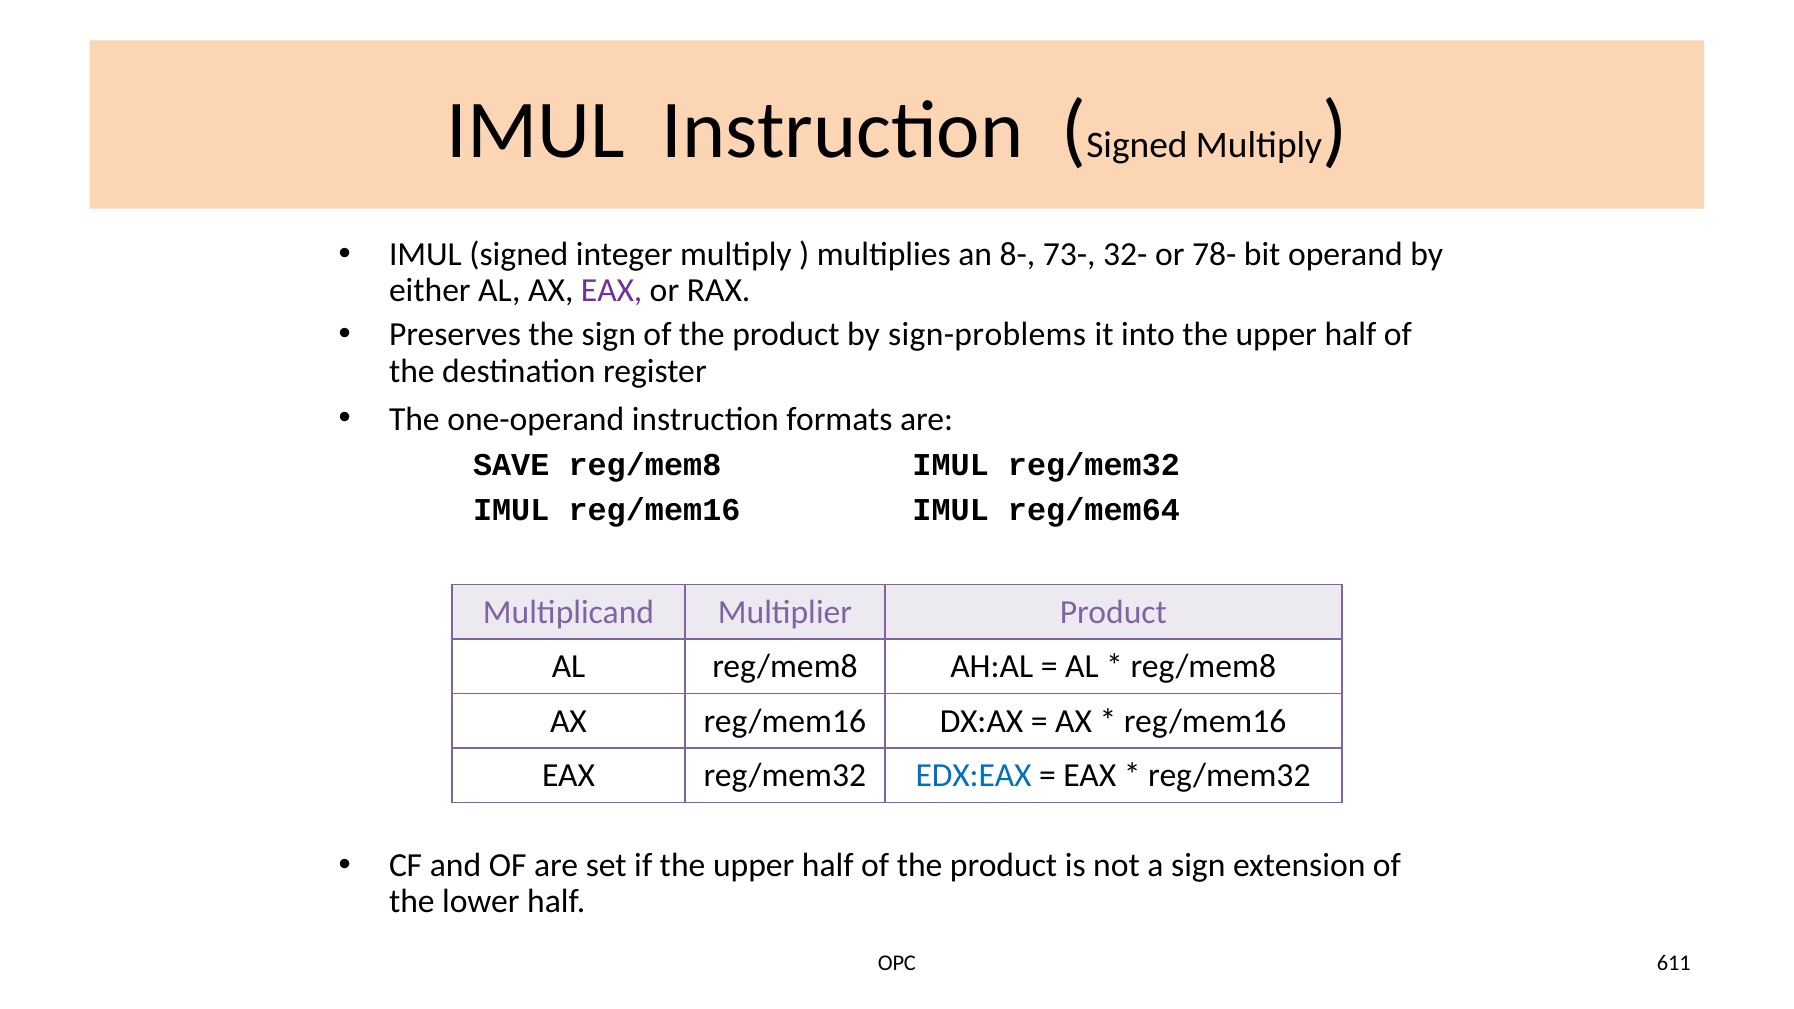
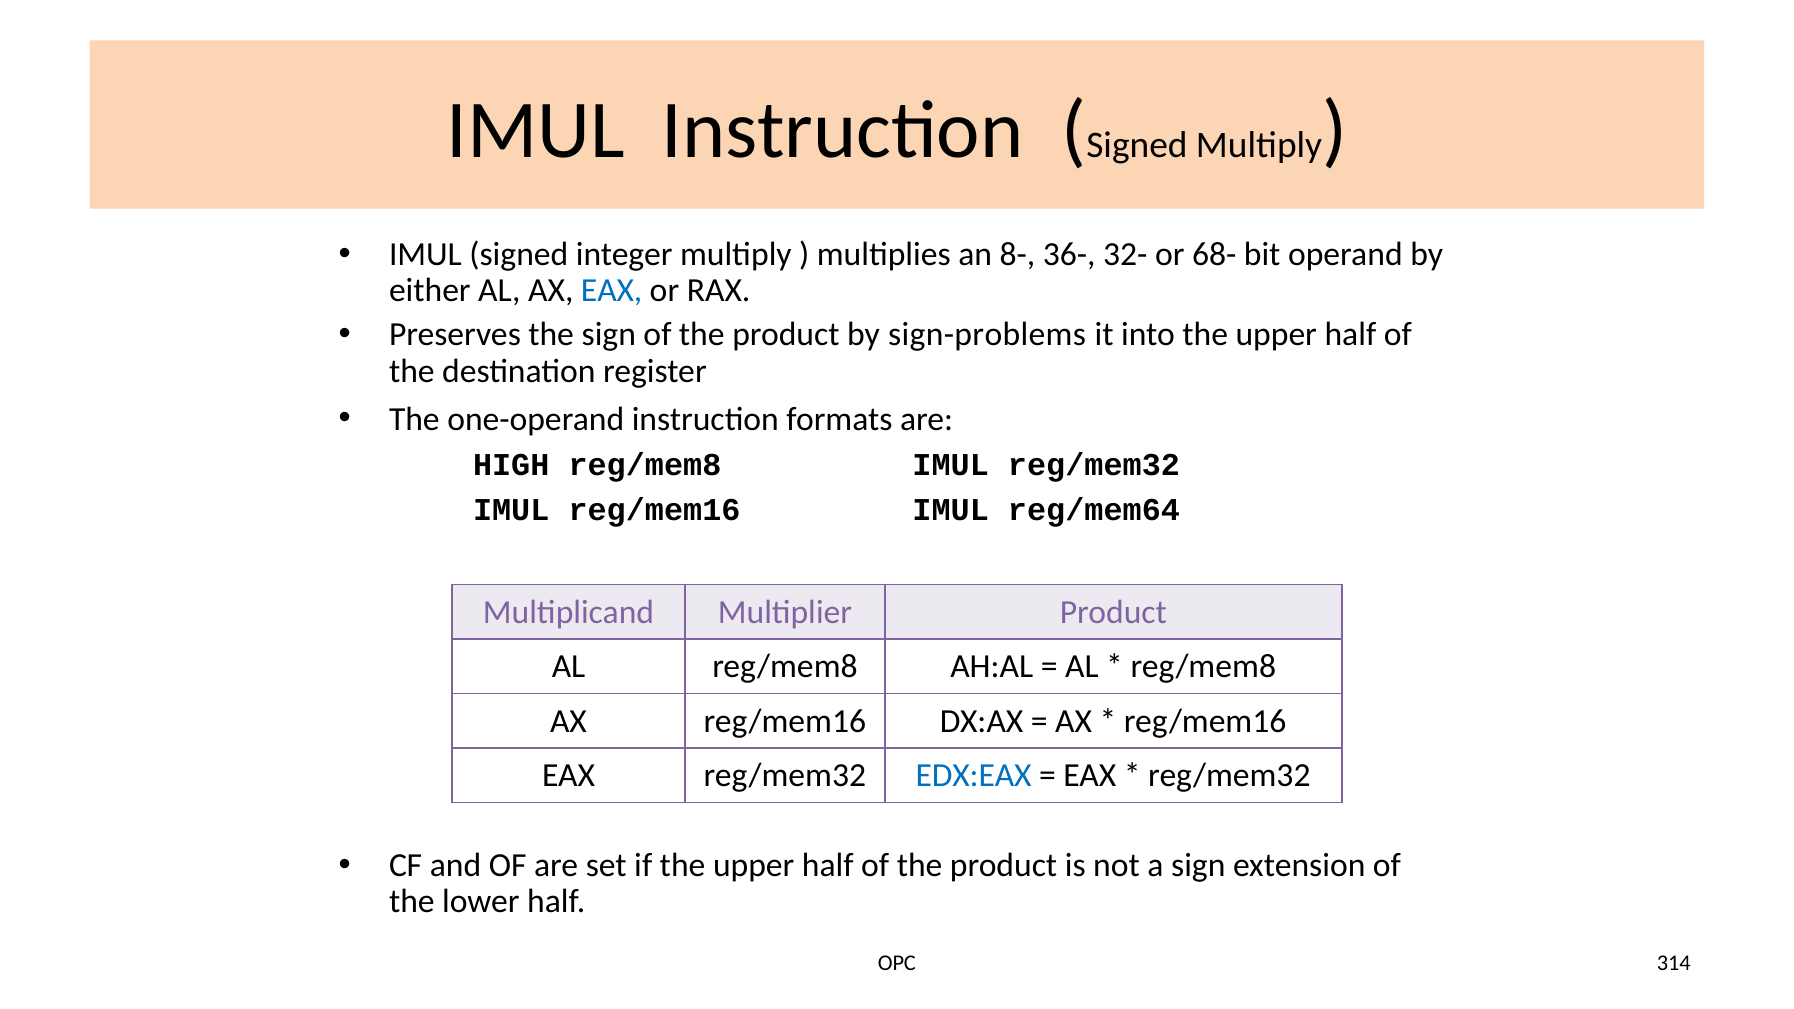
73-: 73- -> 36-
78-: 78- -> 68-
EAX at (612, 291) colour: purple -> blue
SAVE: SAVE -> HIGH
611: 611 -> 314
